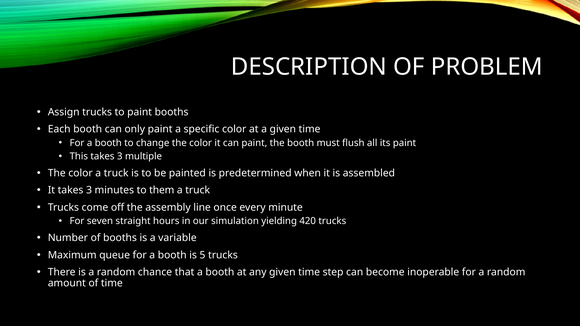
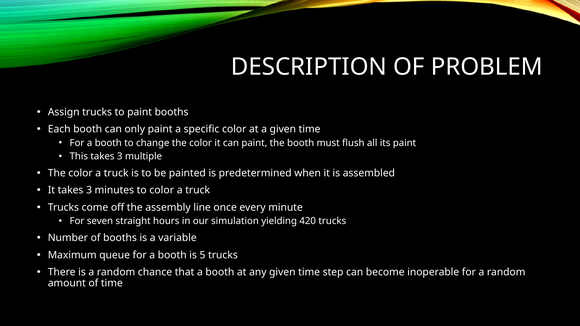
to them: them -> color
